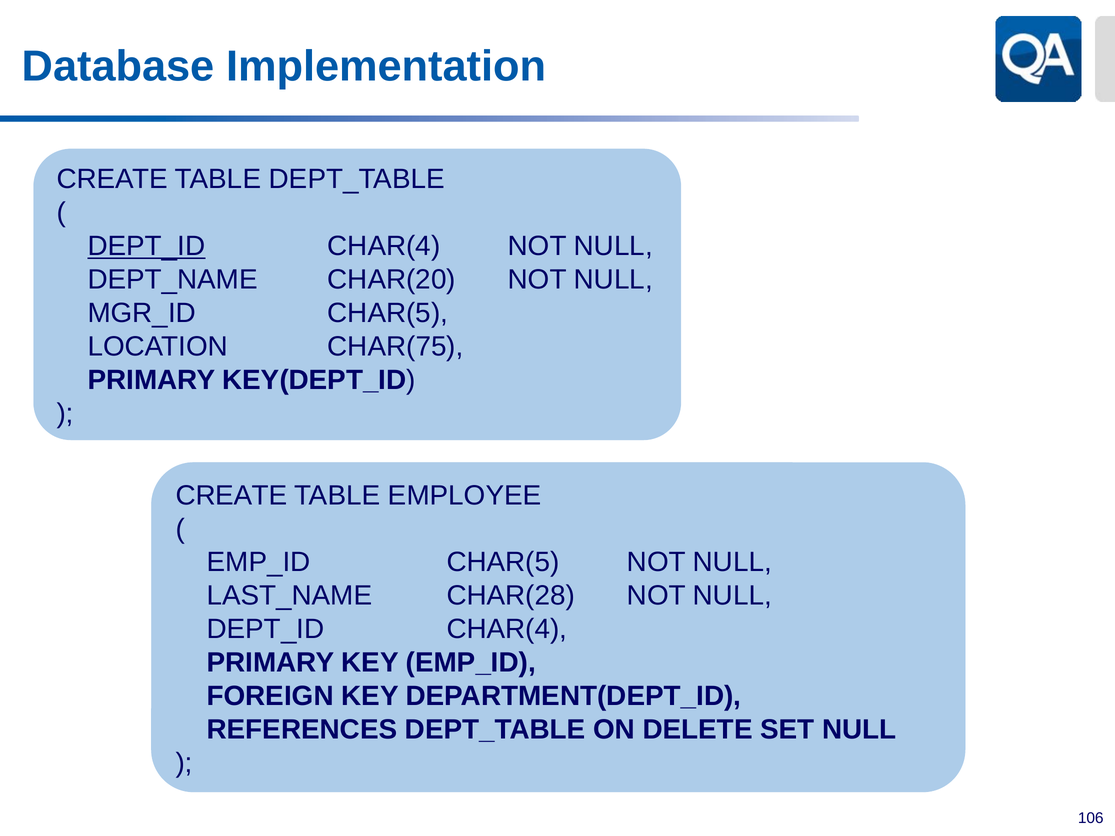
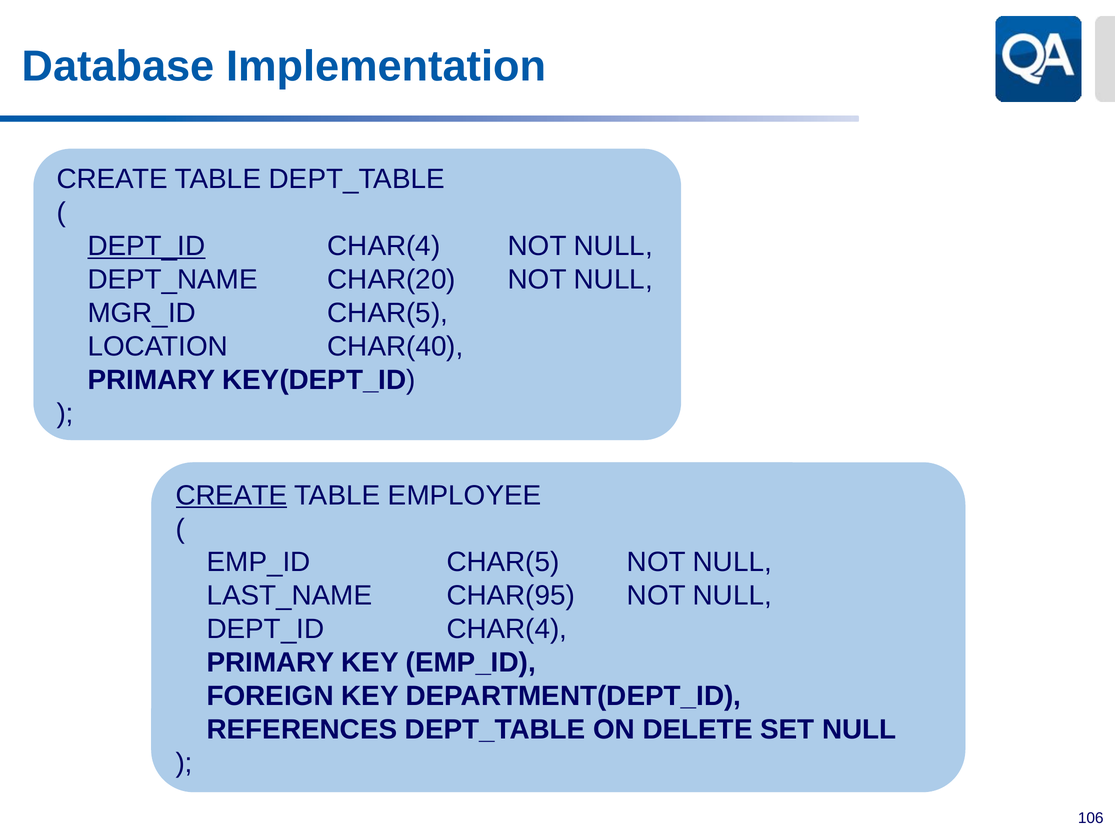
CHAR(75: CHAR(75 -> CHAR(40
CREATE at (231, 496) underline: none -> present
CHAR(28: CHAR(28 -> CHAR(95
